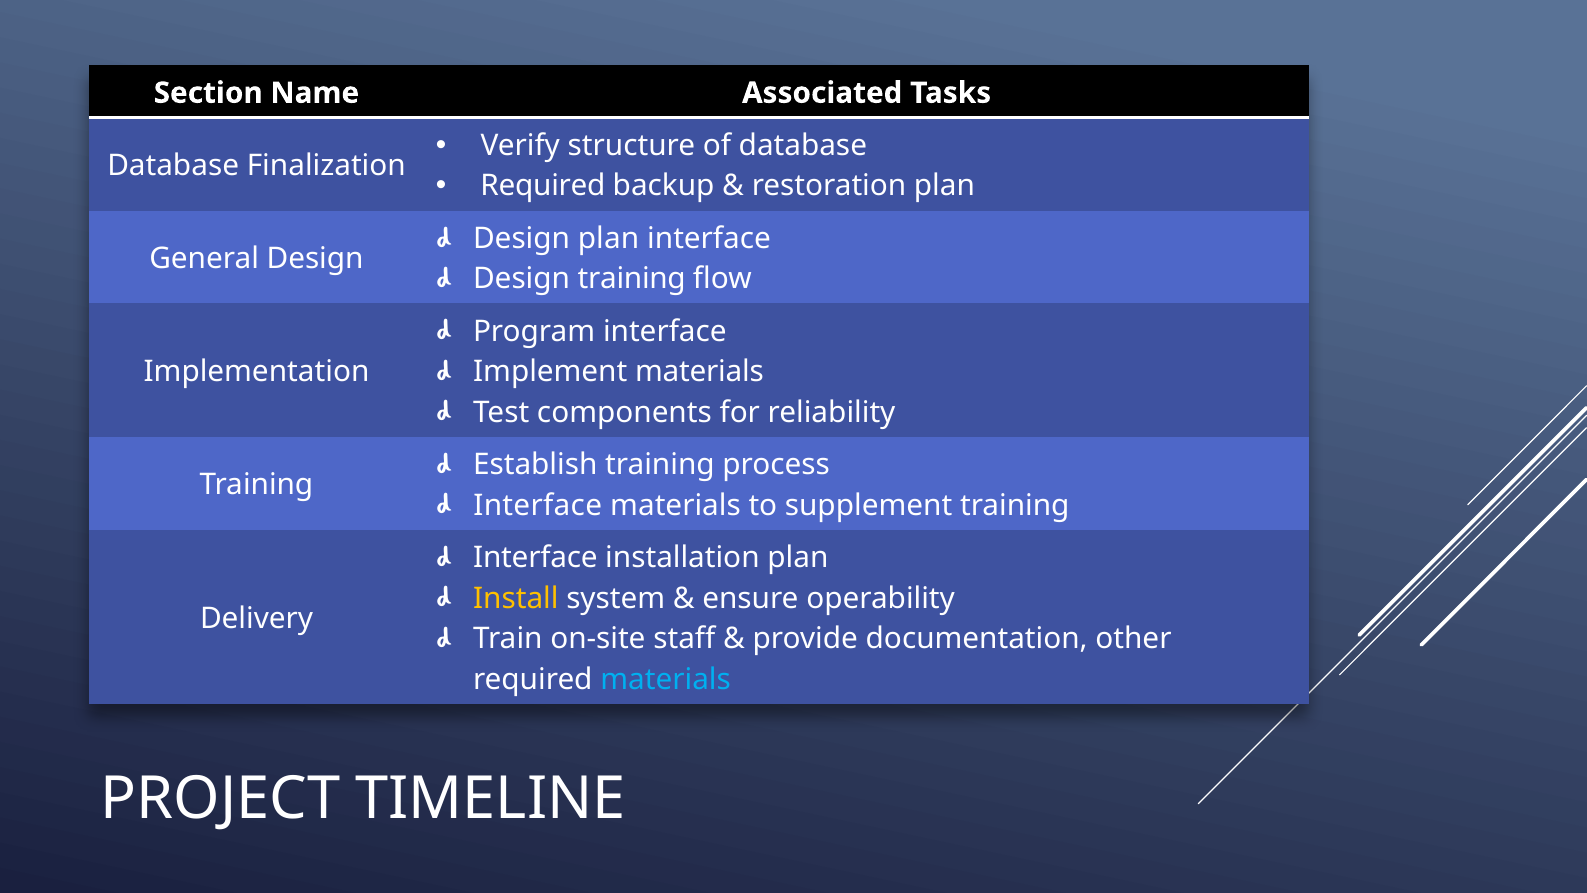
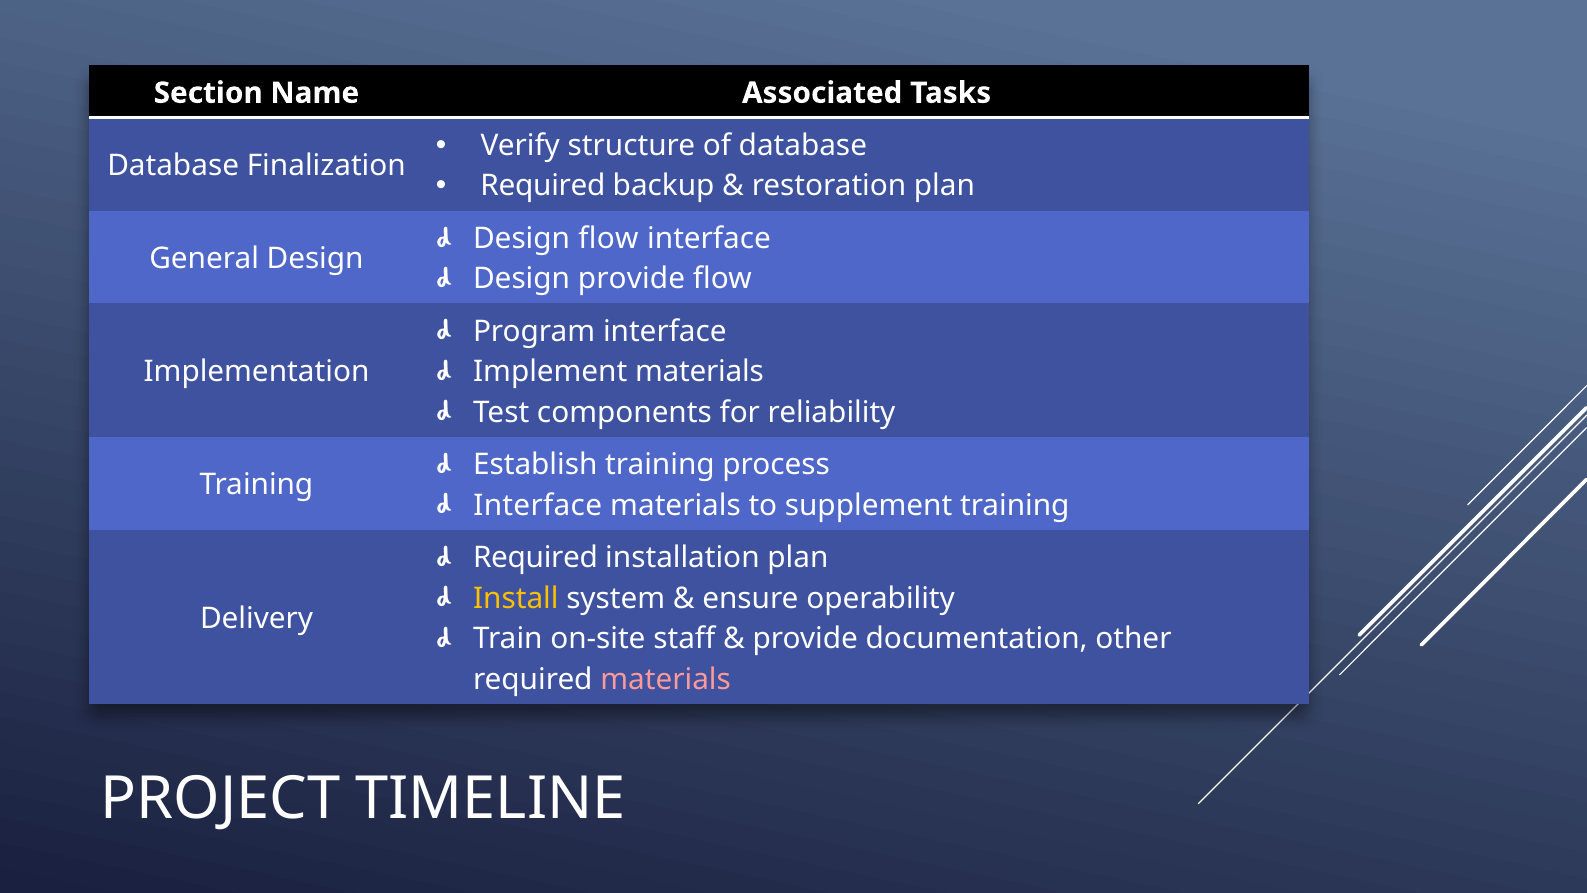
Design plan: plan -> flow
Design training: training -> provide
Interface at (535, 558): Interface -> Required
materials at (666, 679) colour: light blue -> pink
